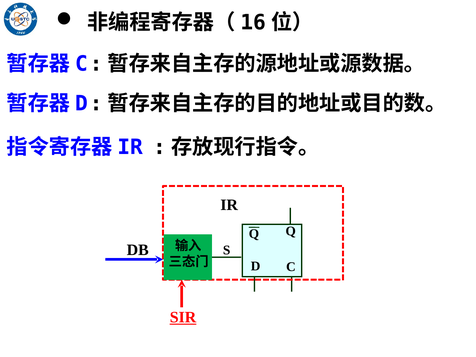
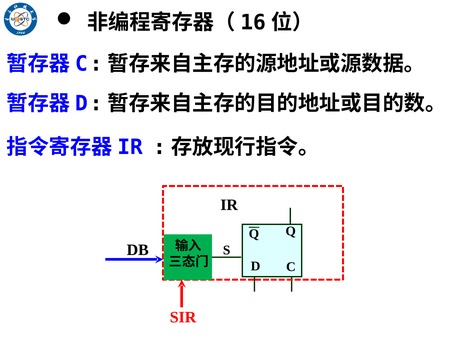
SIR underline: present -> none
